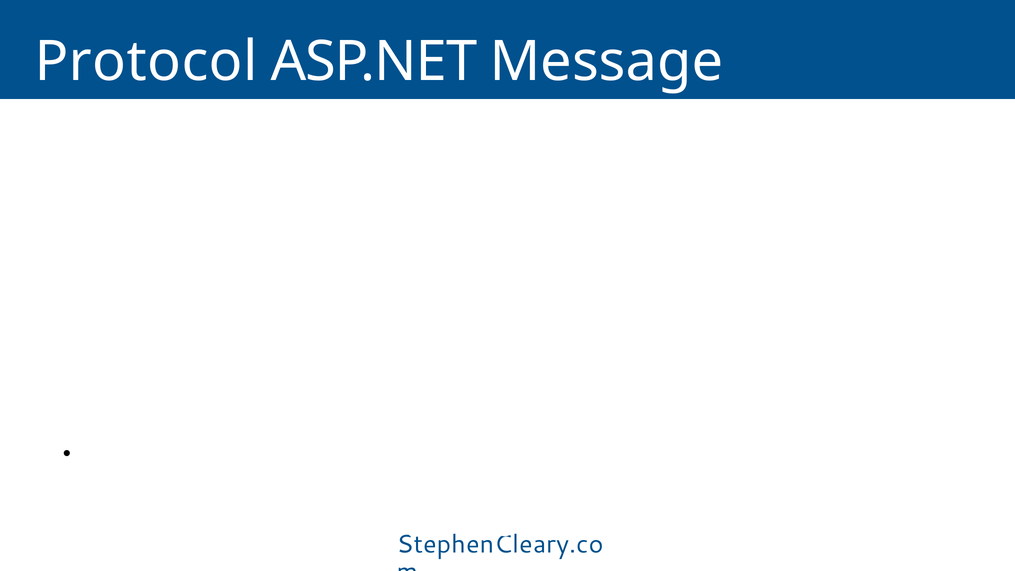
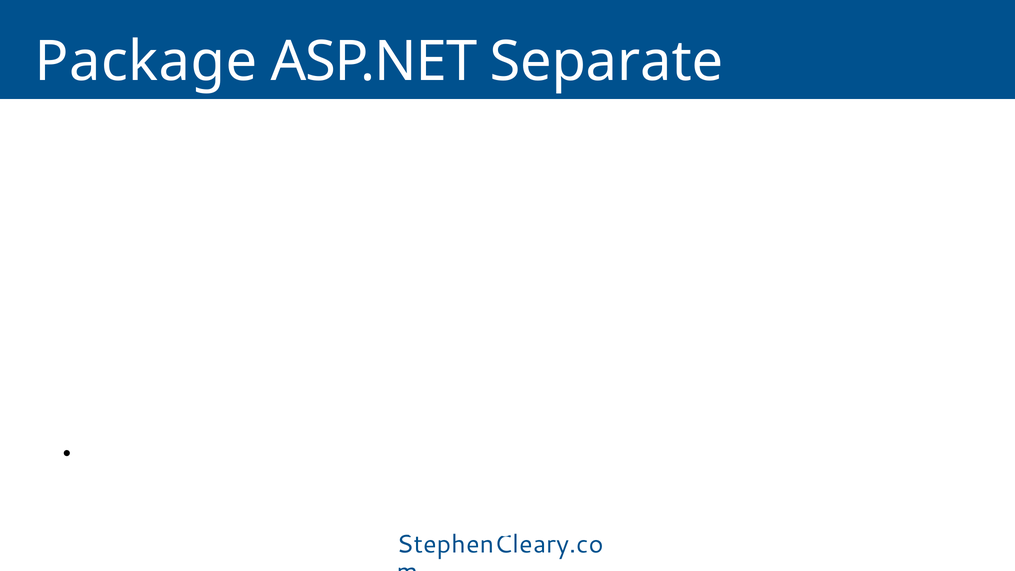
Protocol: Protocol -> Package
Message: Message -> Separate
